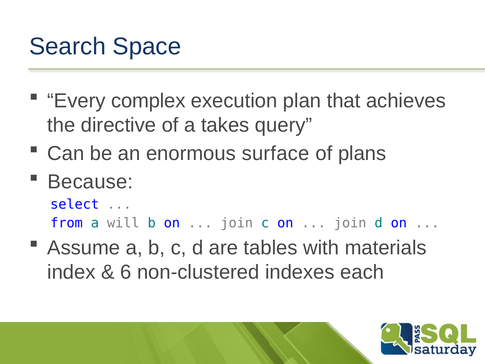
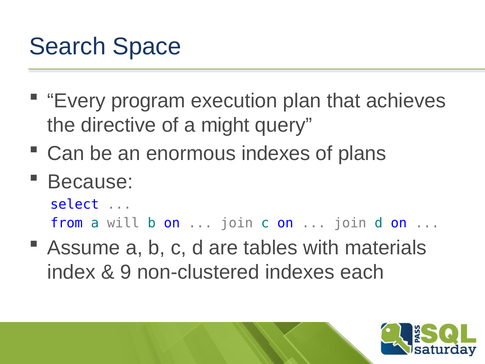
complex: complex -> program
takes: takes -> might
enormous surface: surface -> indexes
6: 6 -> 9
